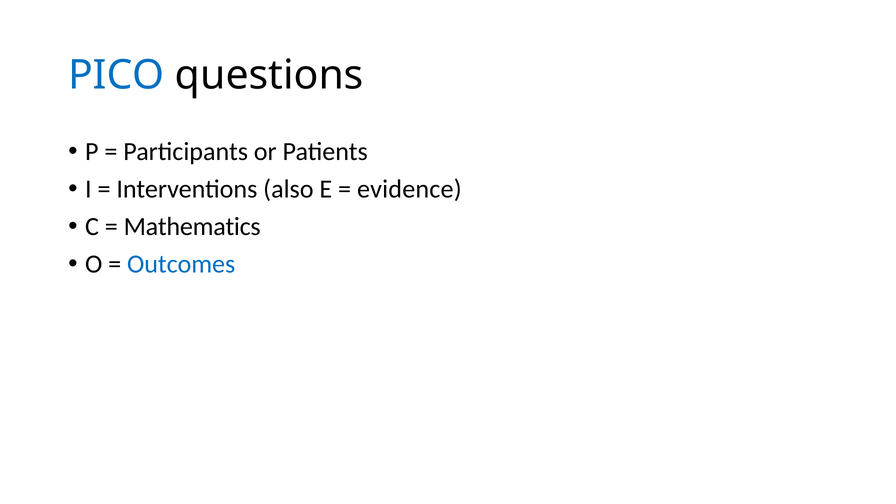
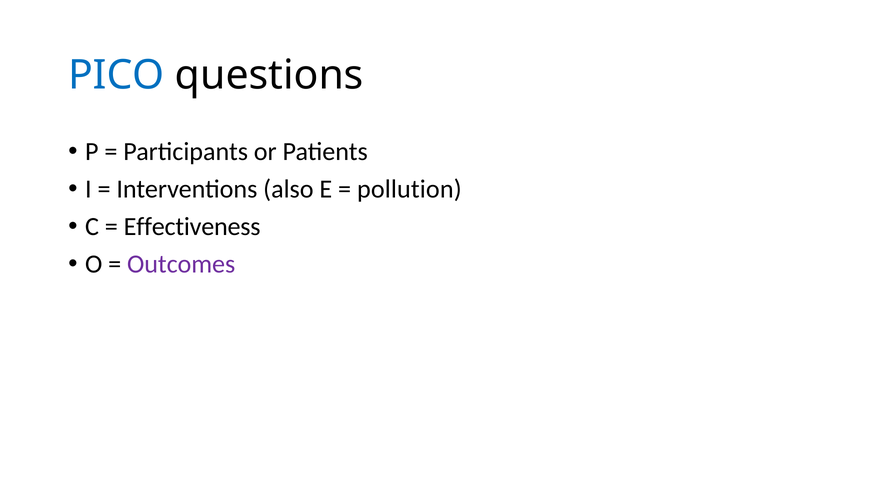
evidence: evidence -> pollution
Mathematics: Mathematics -> Effectiveness
Outcomes colour: blue -> purple
